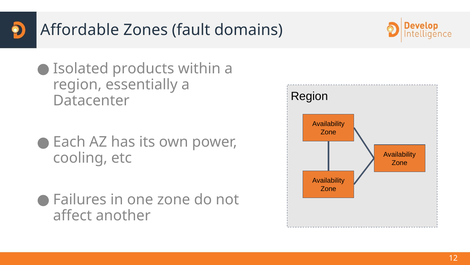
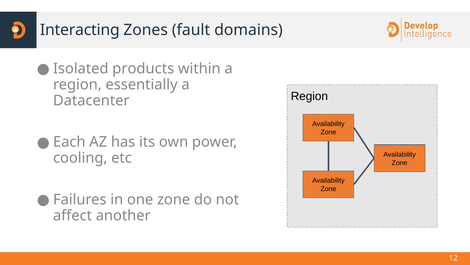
Affordable: Affordable -> Interacting
